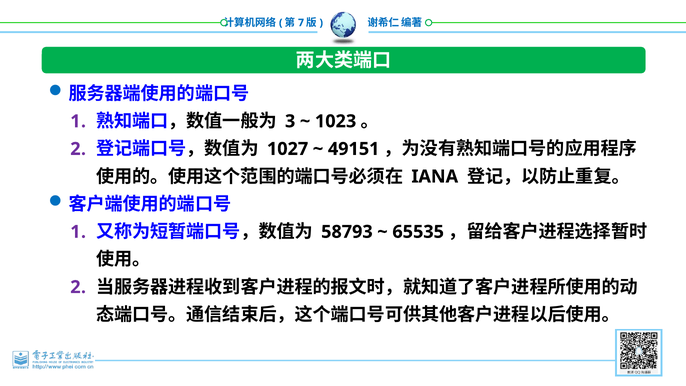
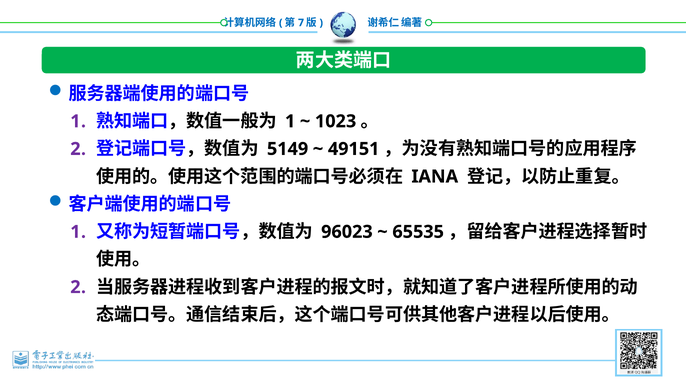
3 at (290, 121): 3 -> 1
1027: 1027 -> 5149
58793: 58793 -> 96023
